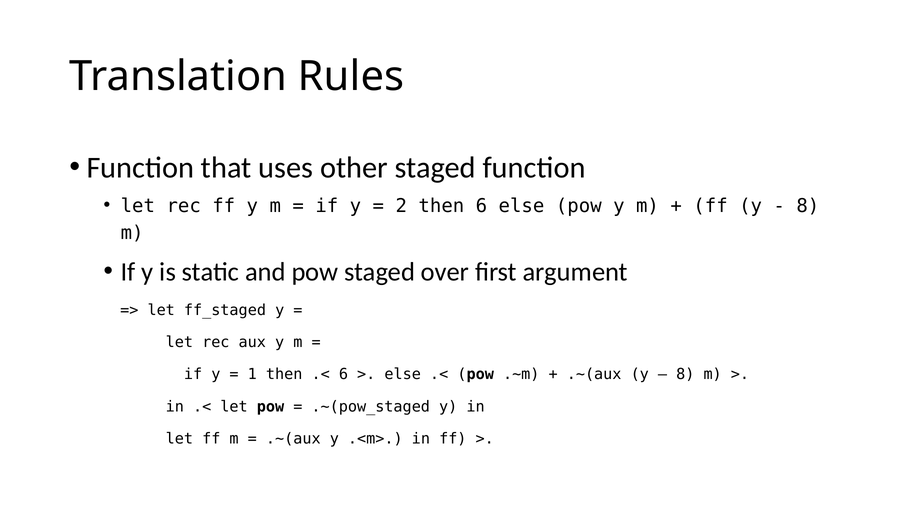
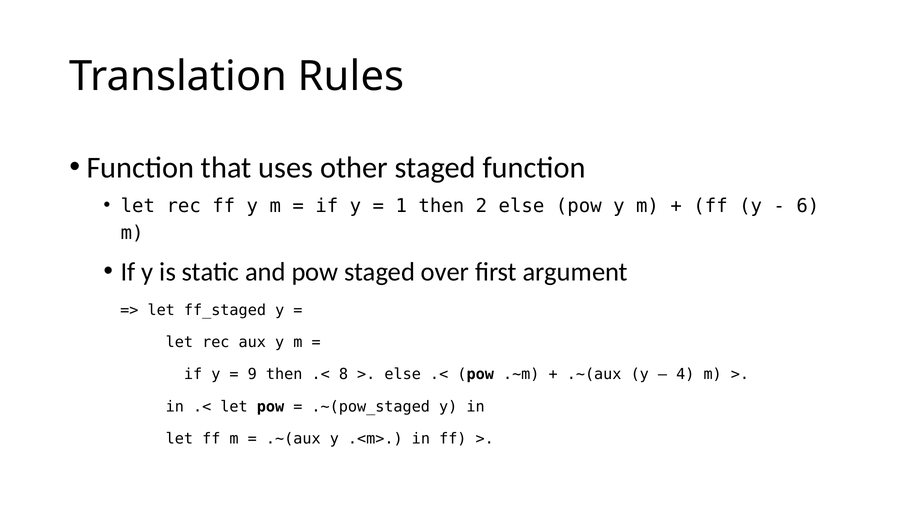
2: 2 -> 1
then 6: 6 -> 2
8 at (808, 206): 8 -> 6
1: 1 -> 9
6 at (343, 374): 6 -> 8
8 at (685, 374): 8 -> 4
